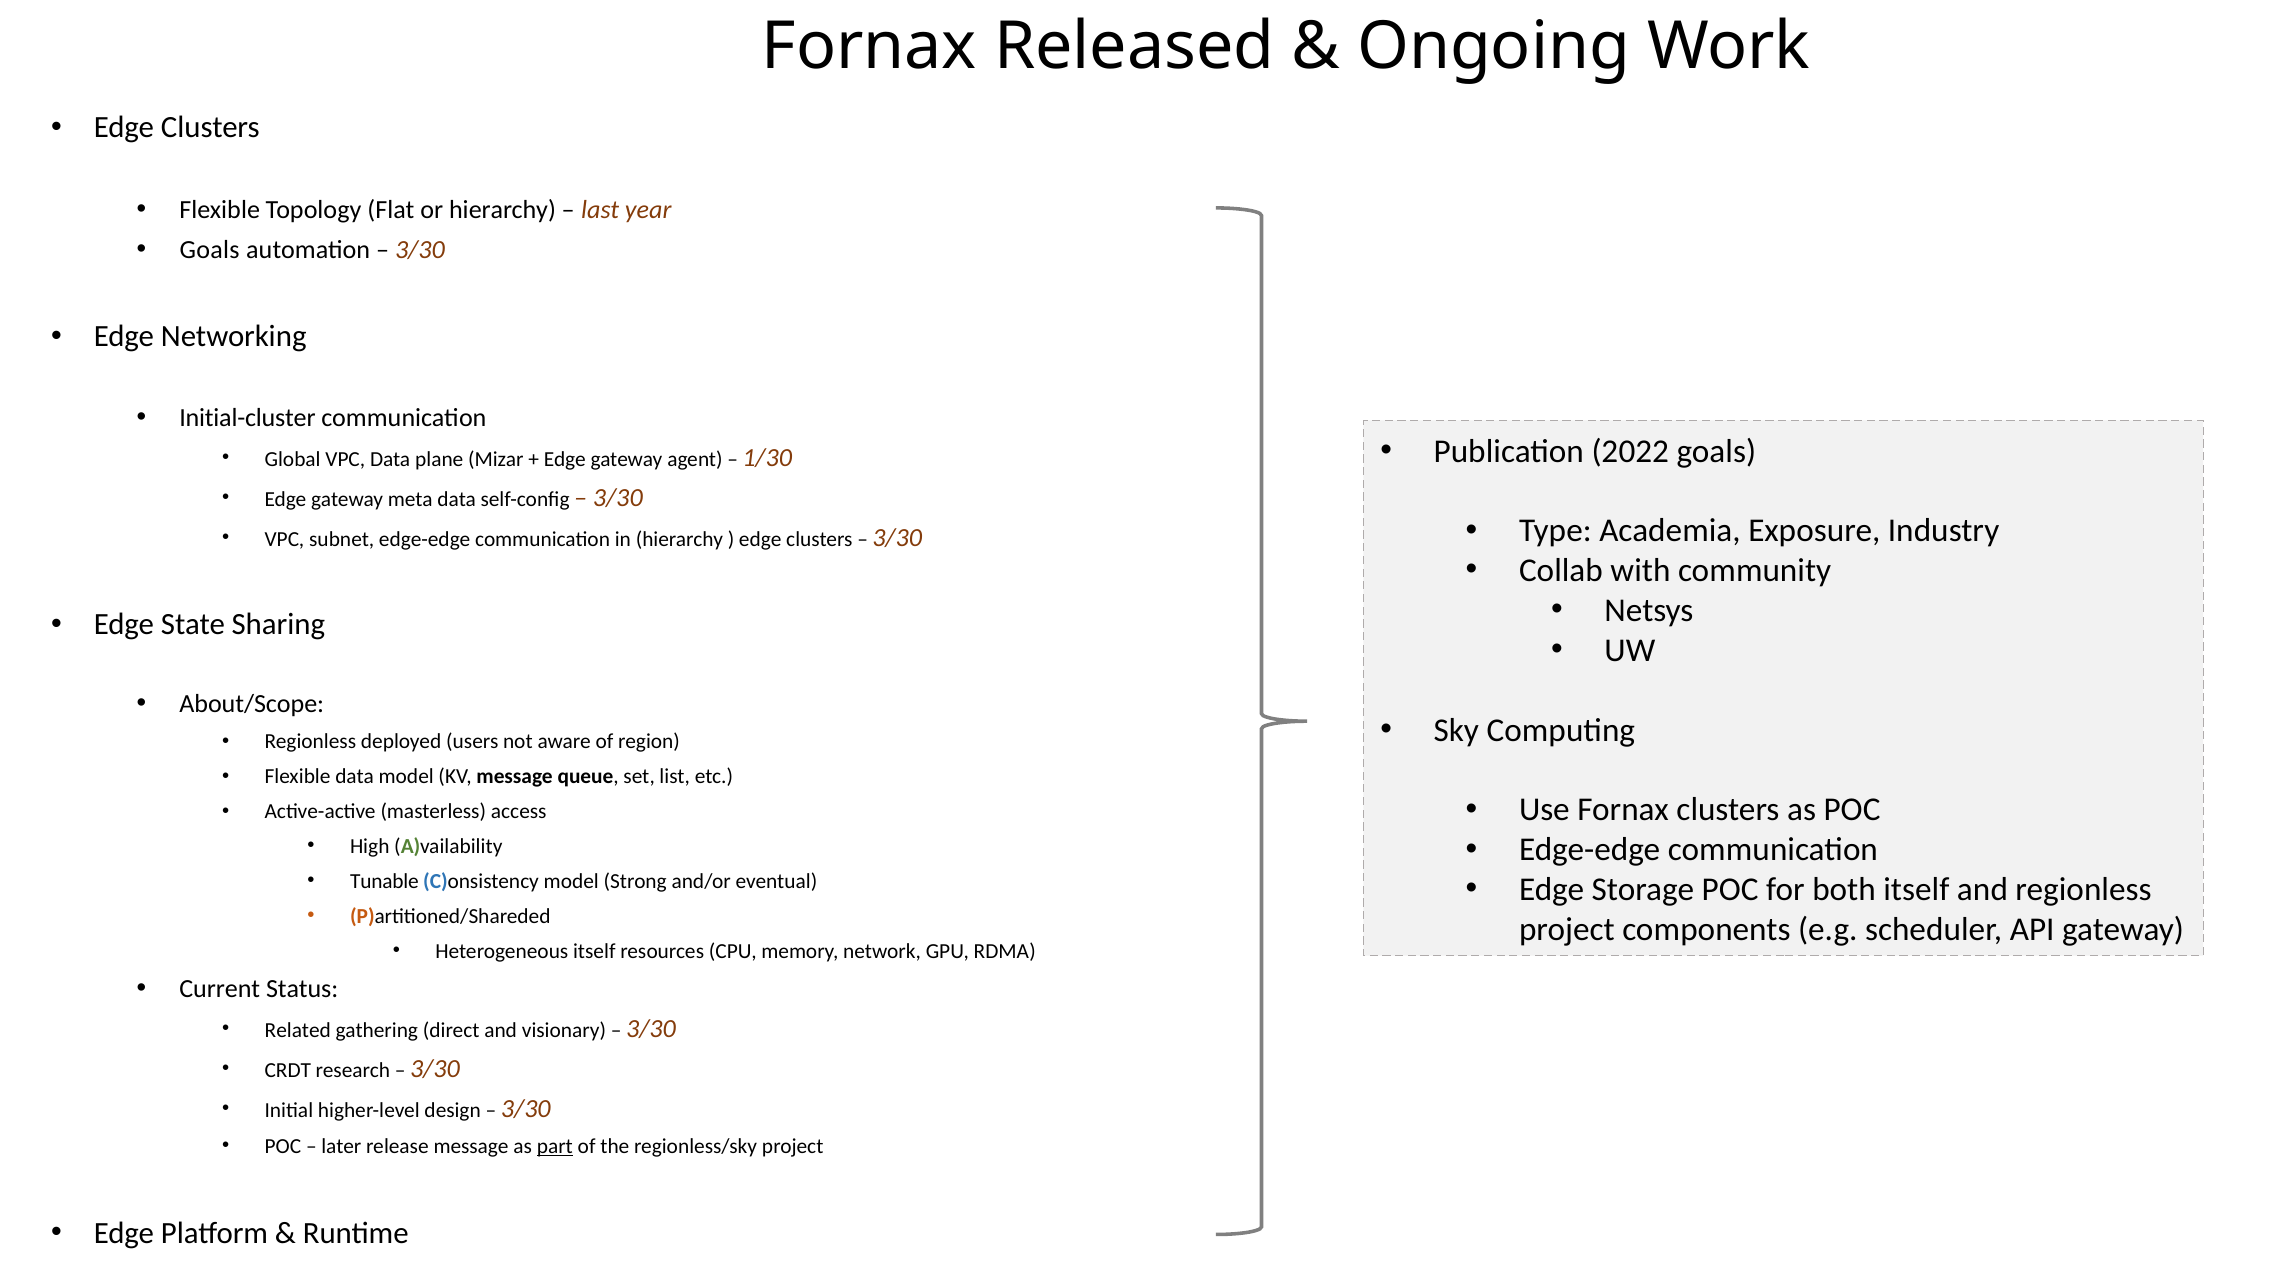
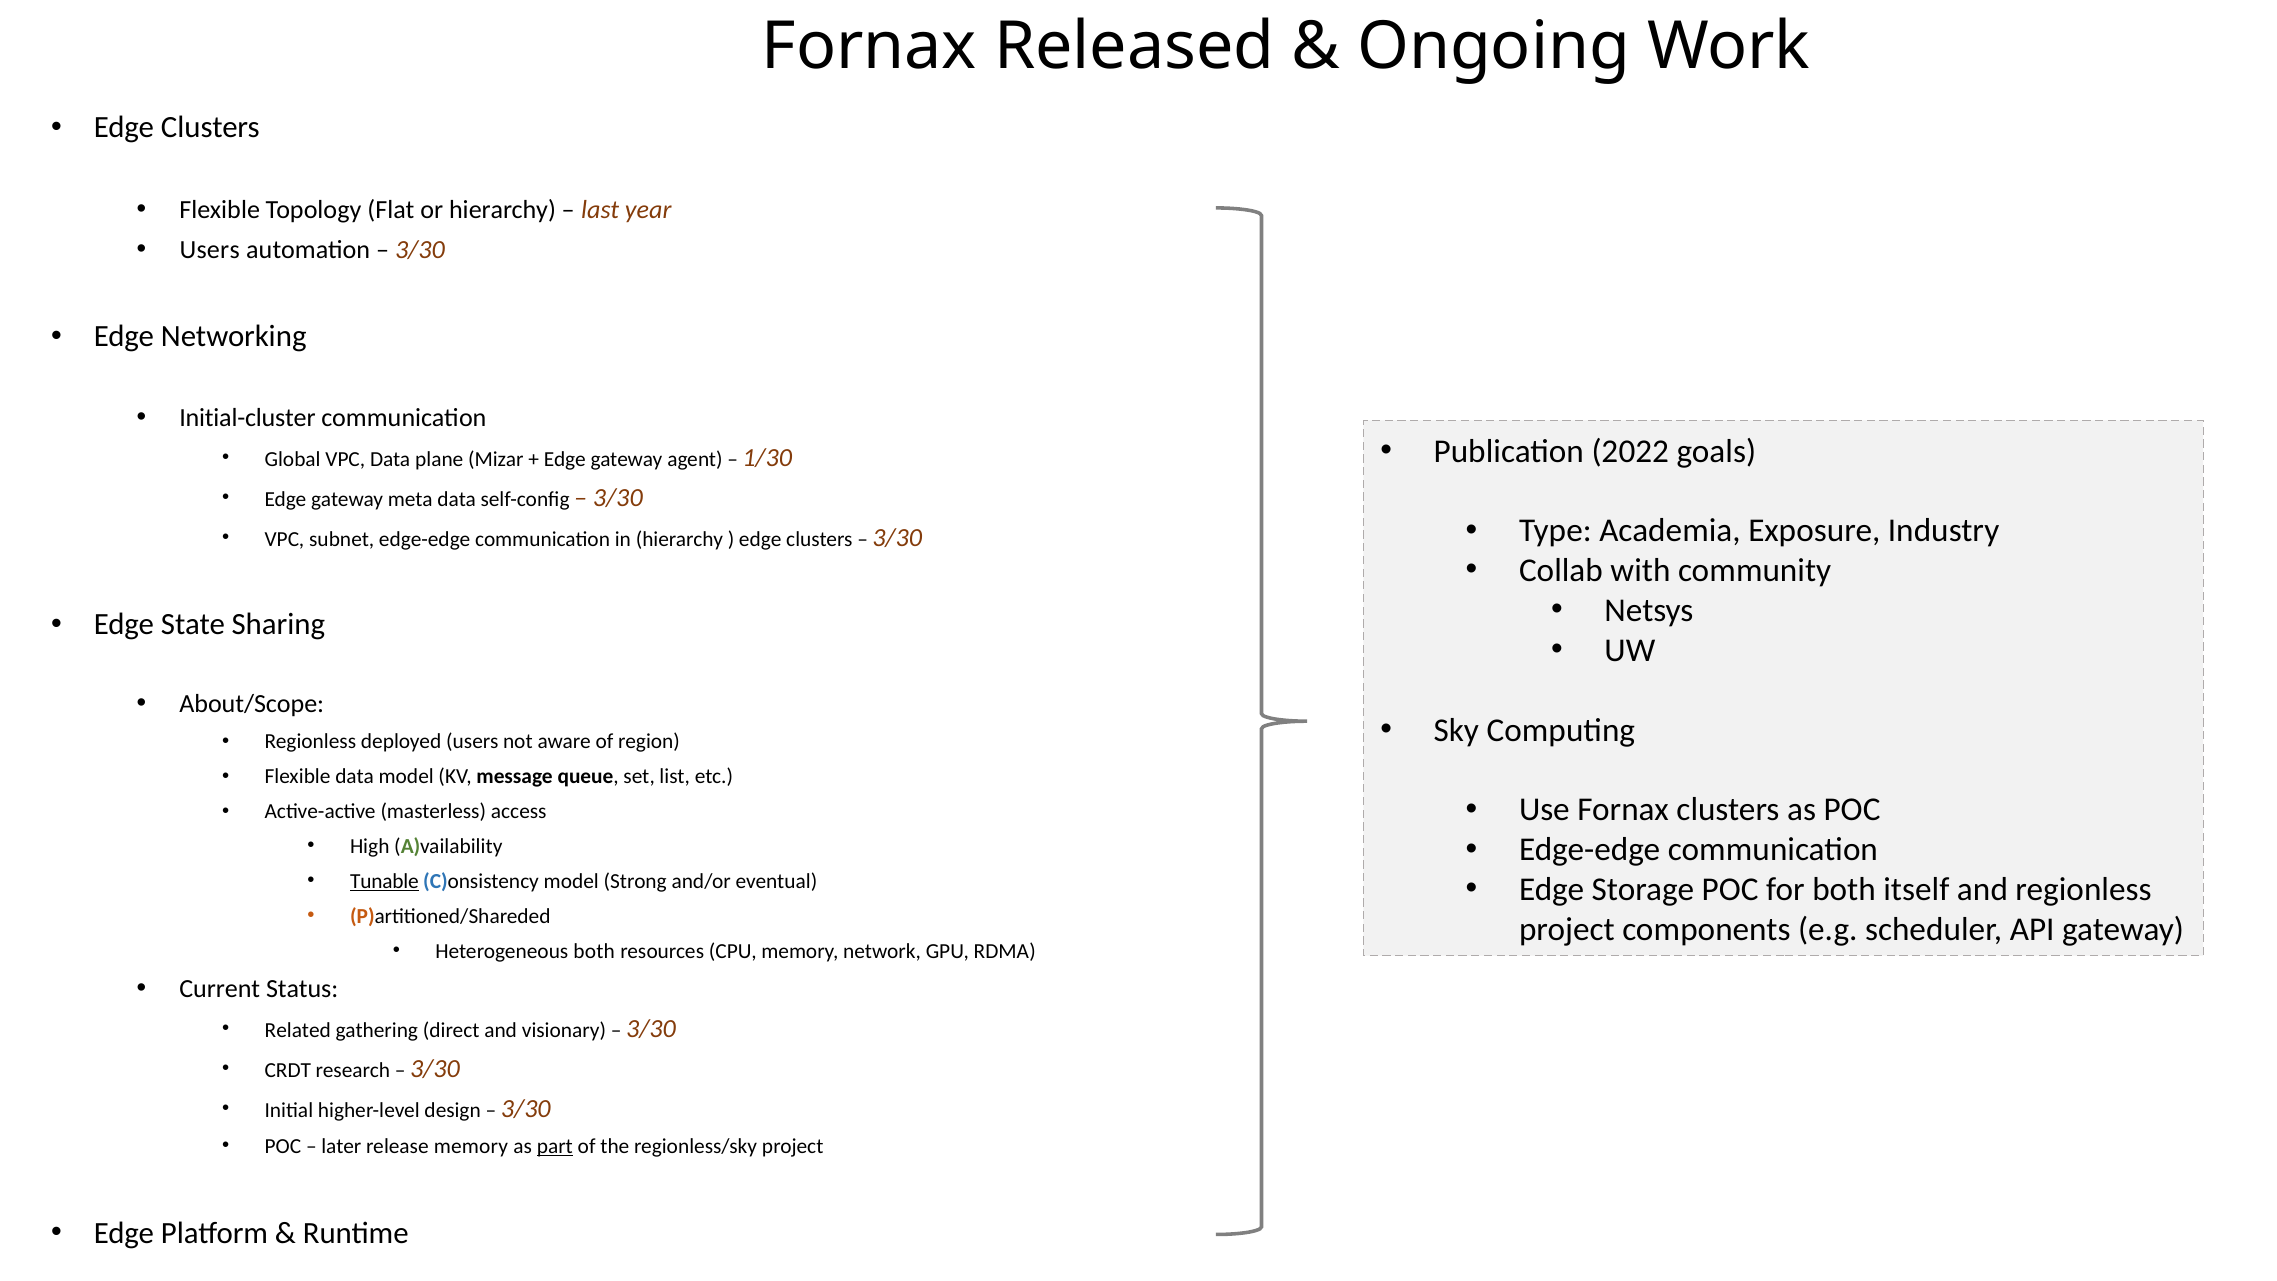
Goals at (210, 249): Goals -> Users
Tunable underline: none -> present
Heterogeneous itself: itself -> both
release message: message -> memory
